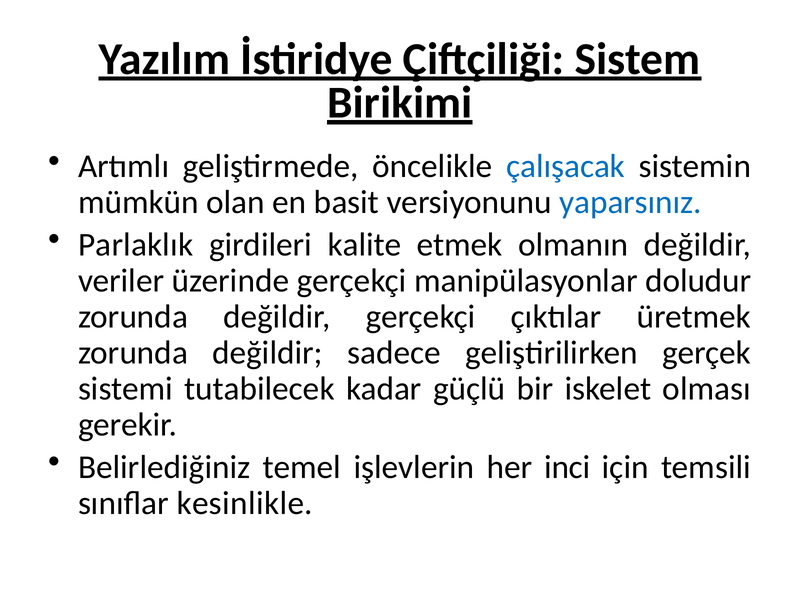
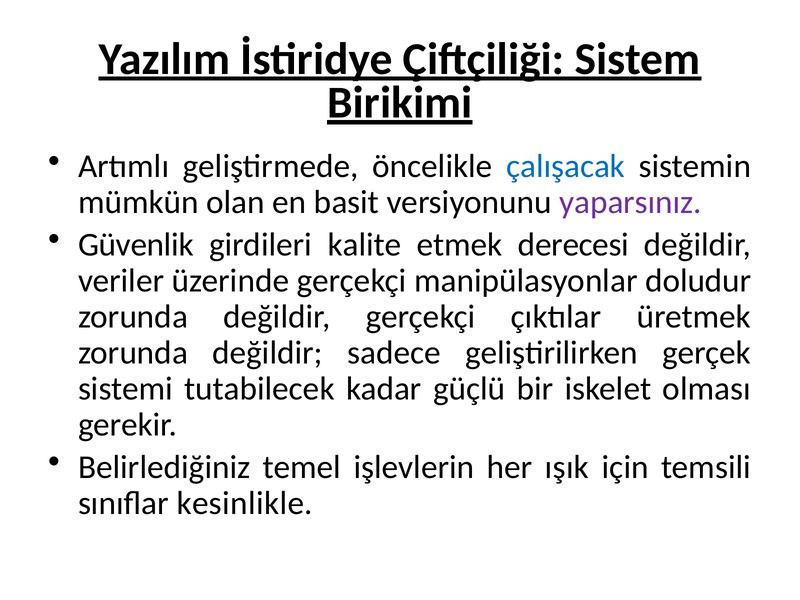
yaparsınız colour: blue -> purple
Parlaklık: Parlaklık -> Güvenlik
olmanın: olmanın -> derecesi
inci: inci -> ışık
